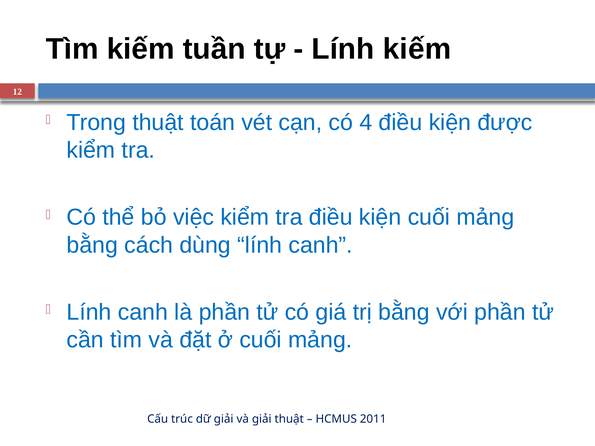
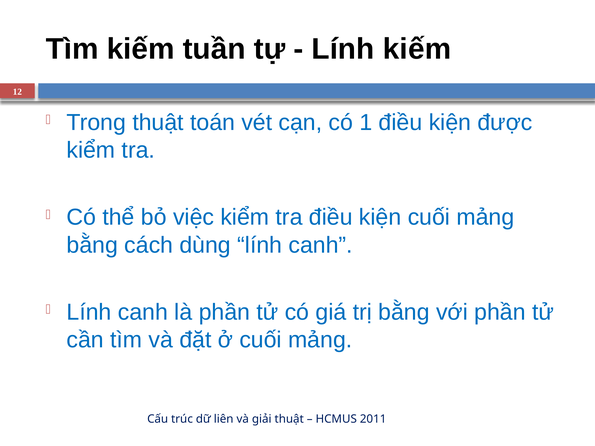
4: 4 -> 1
dữ giải: giải -> liên
